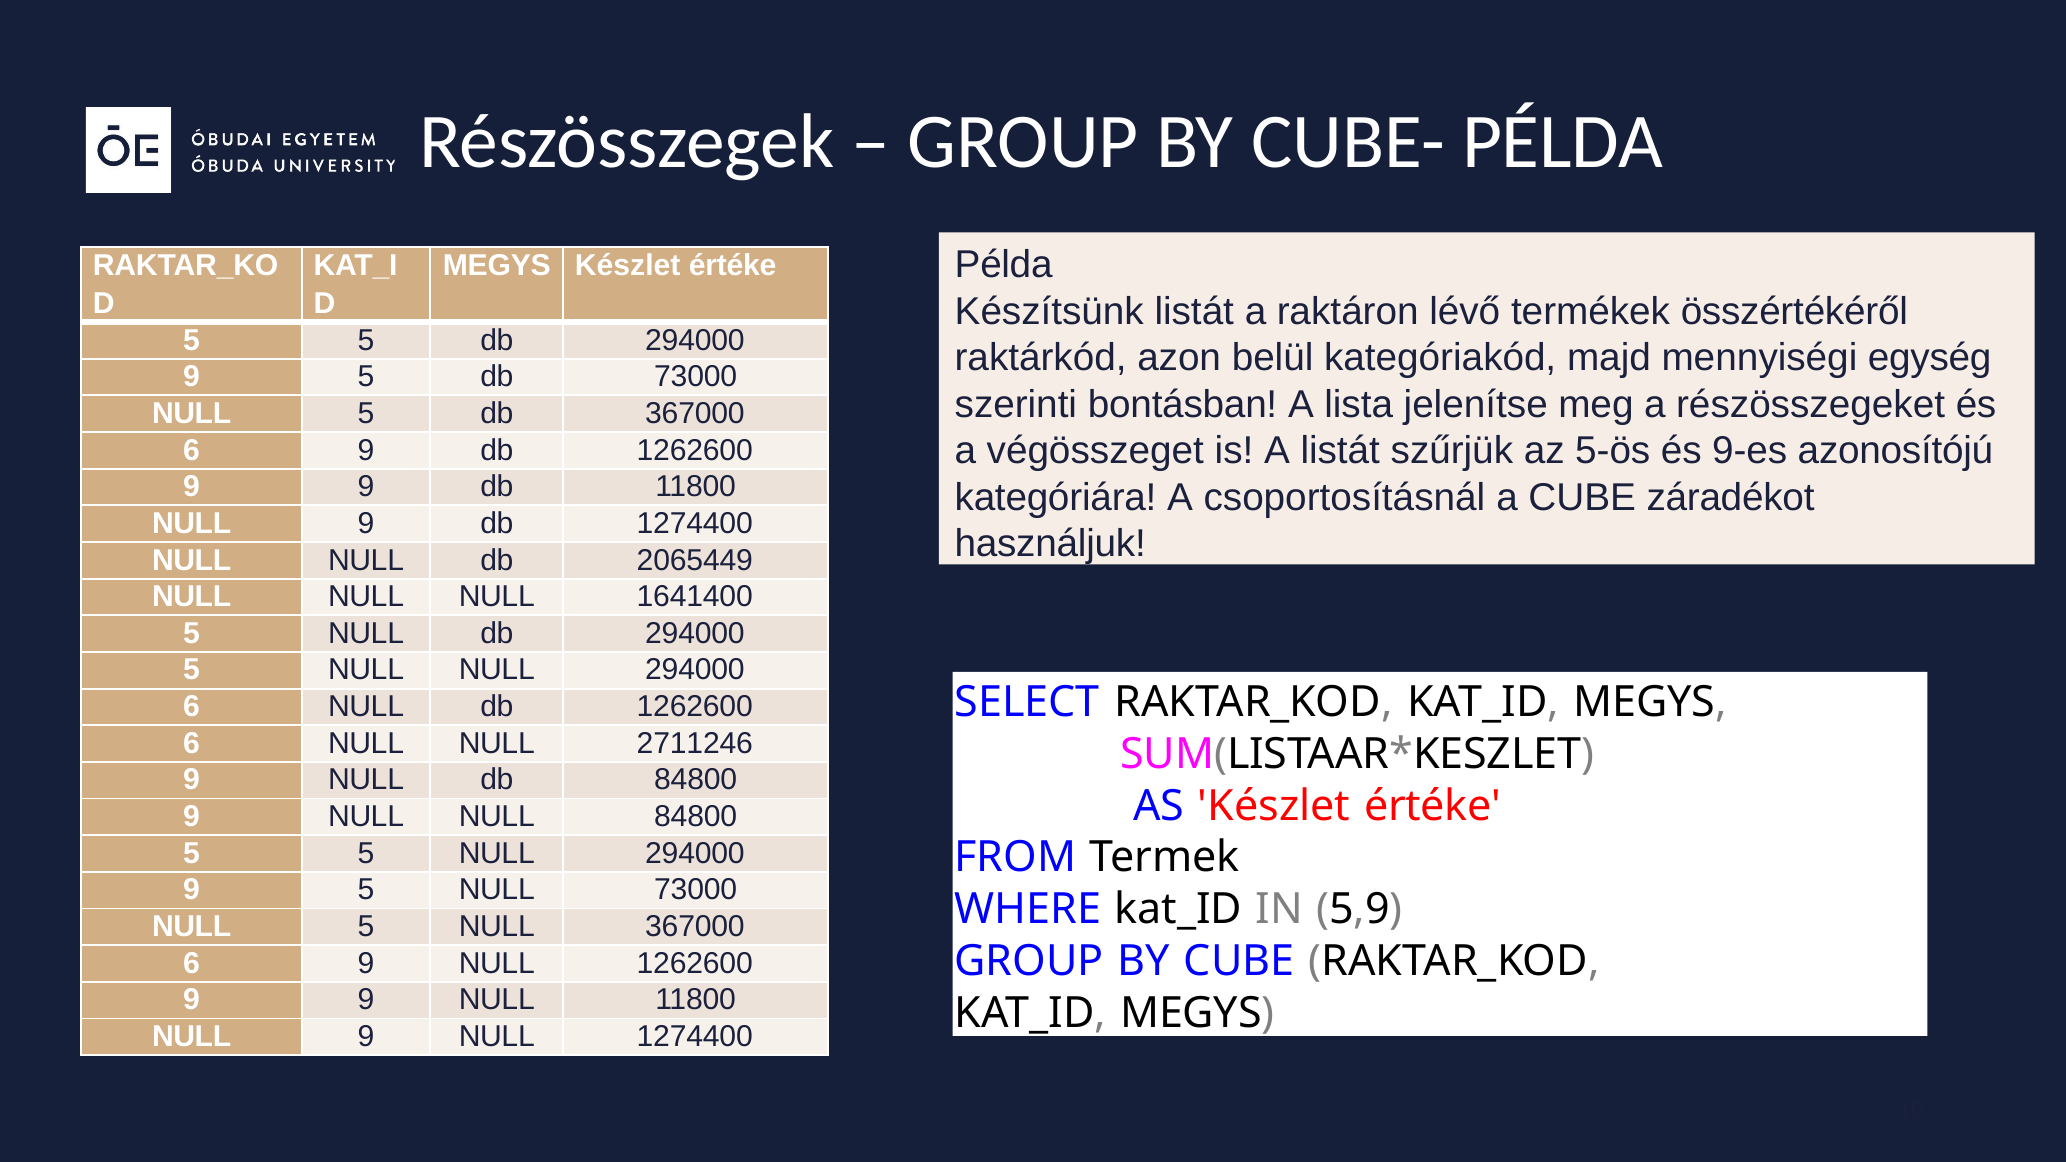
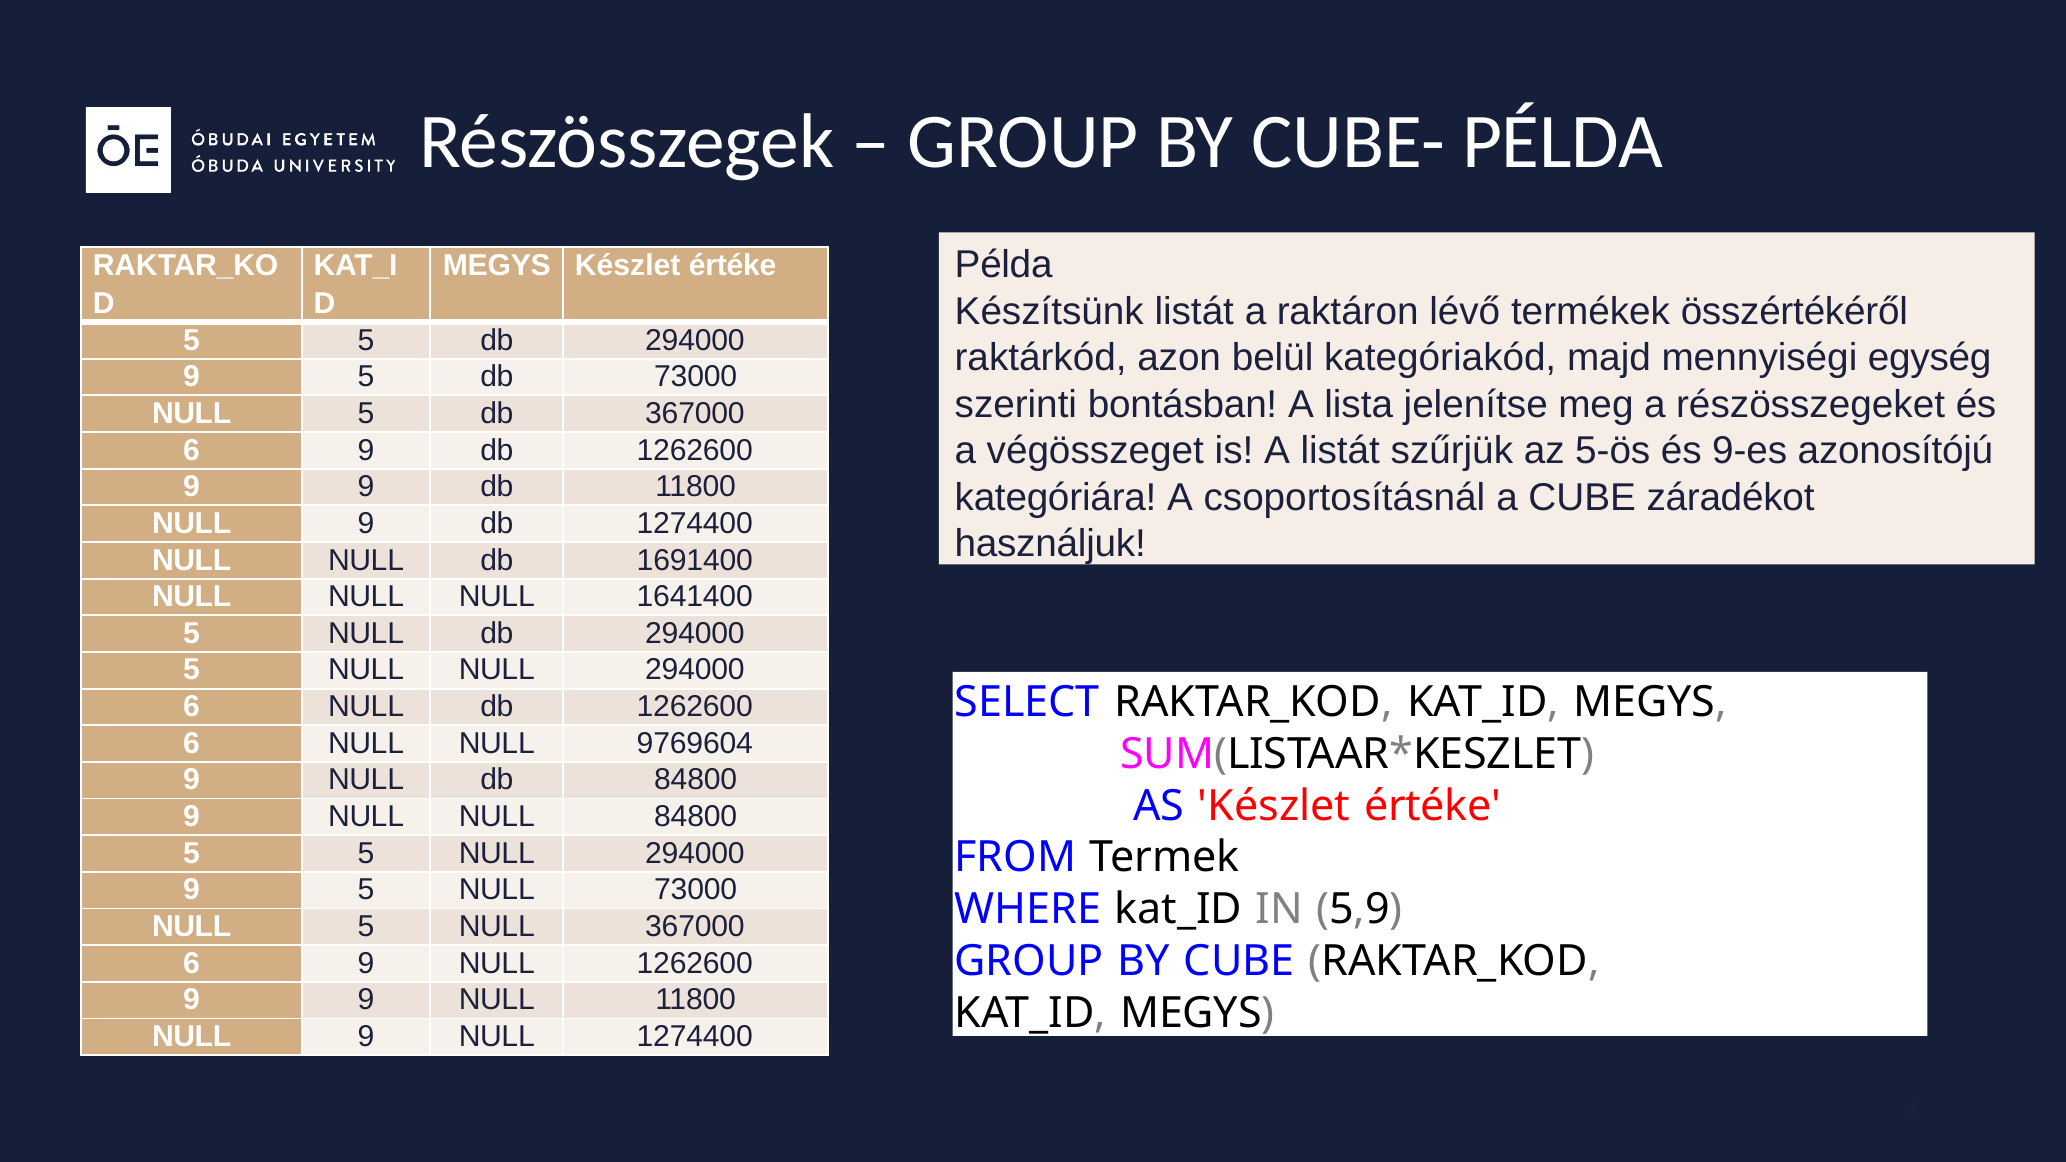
2065449: 2065449 -> 1691400
2711246: 2711246 -> 9769604
